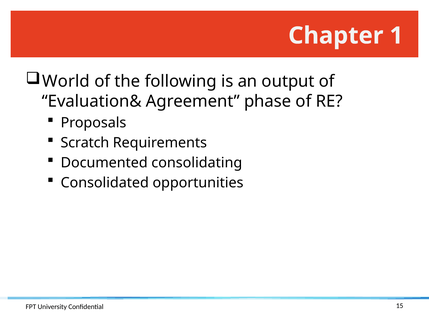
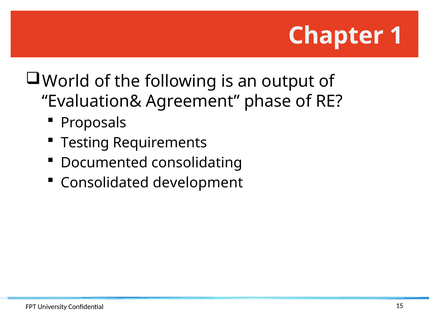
Scratch: Scratch -> Testing
opportunities: opportunities -> development
